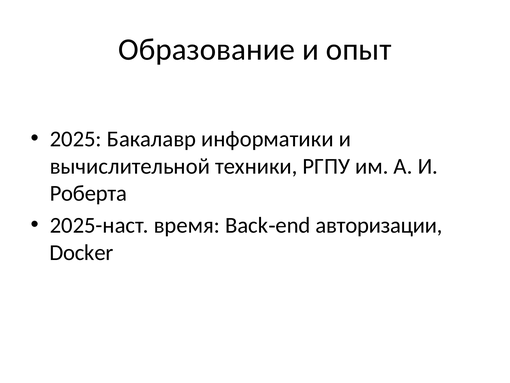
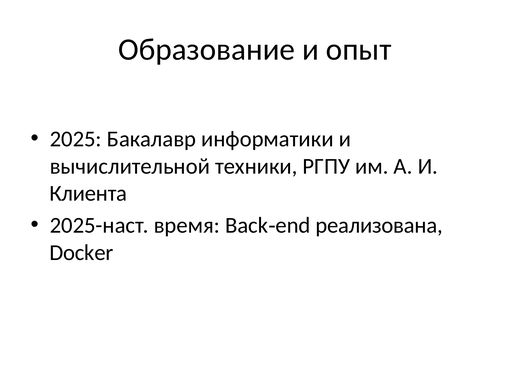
Роберта: Роберта -> Клиента
авторизации: авторизации -> реализована
